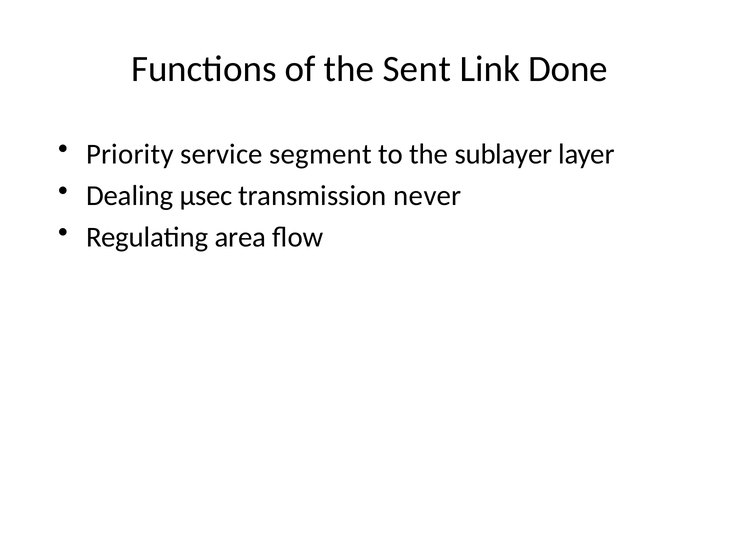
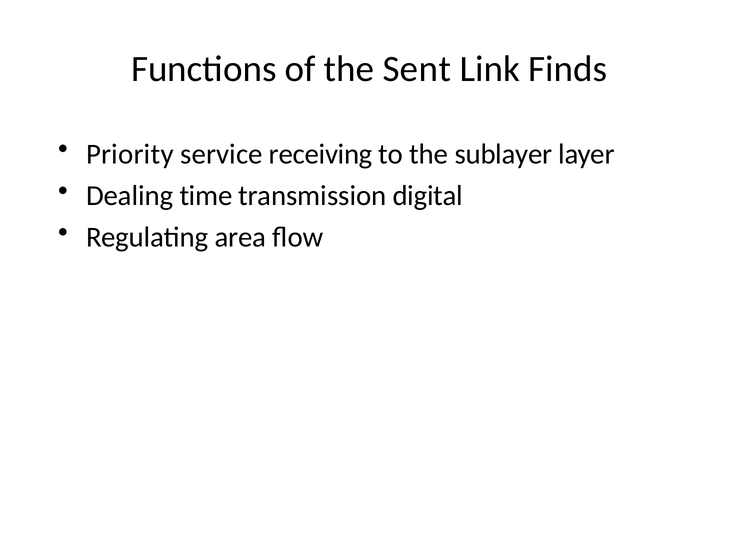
Done: Done -> Finds
segment: segment -> receiving
µsec: µsec -> time
never: never -> digital
